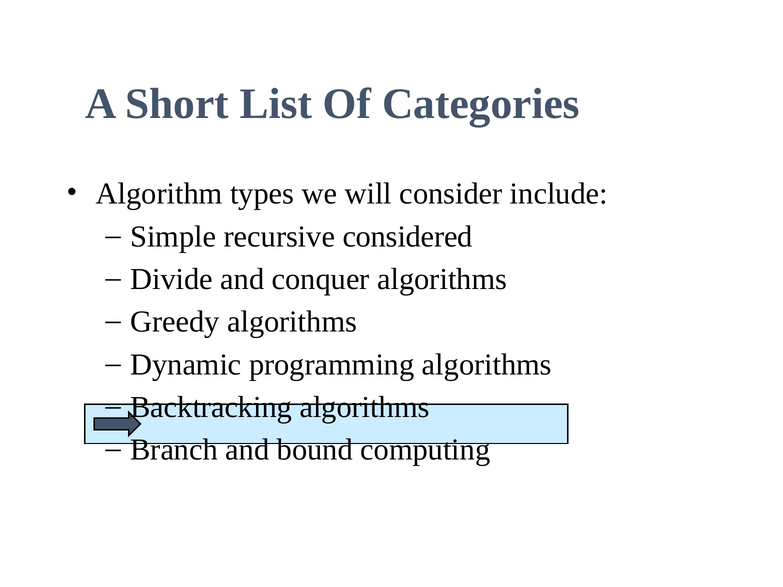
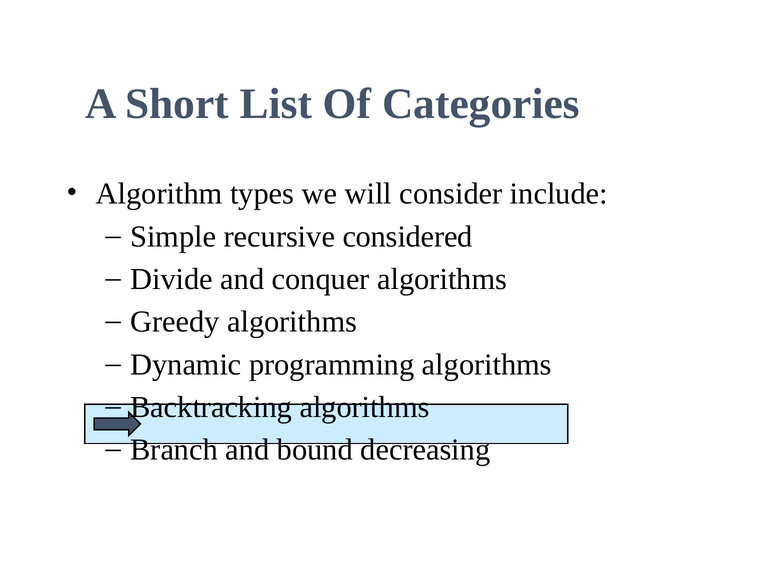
computing: computing -> decreasing
